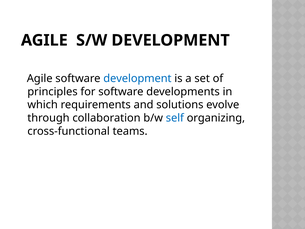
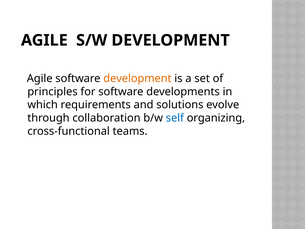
development at (137, 78) colour: blue -> orange
